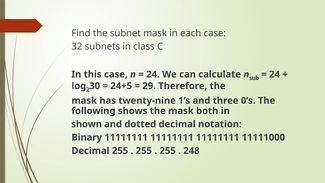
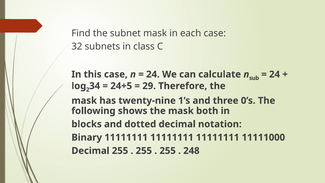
30: 30 -> 34
shown: shown -> blocks
